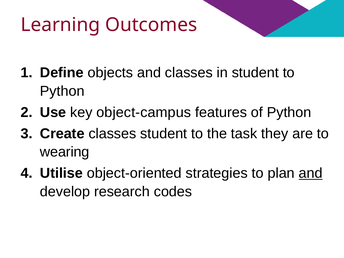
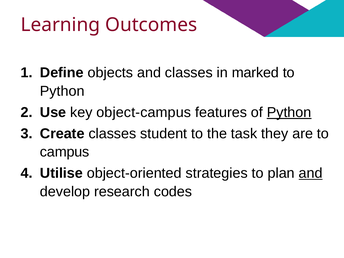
in student: student -> marked
Python at (289, 112) underline: none -> present
wearing: wearing -> campus
